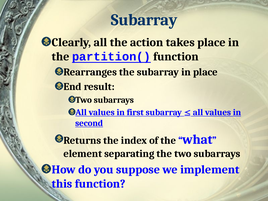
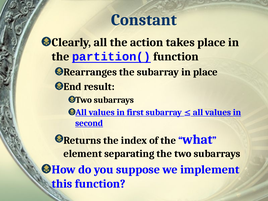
Subarray at (144, 20): Subarray -> Constant
